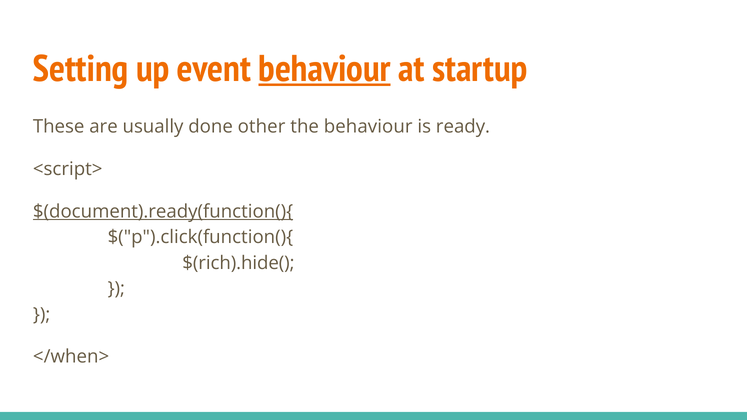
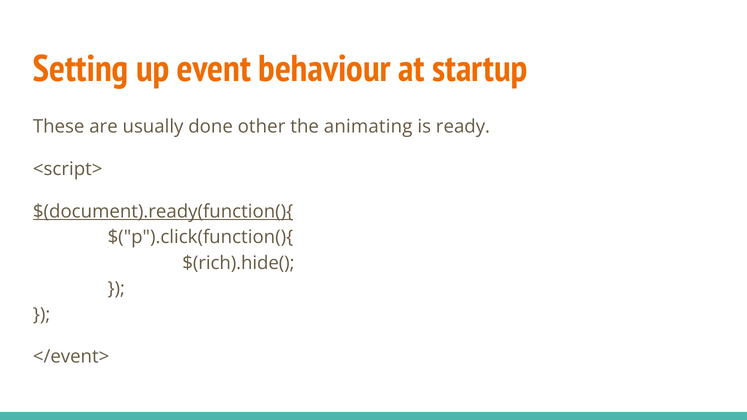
behaviour at (325, 69) underline: present -> none
the behaviour: behaviour -> animating
</when>: </when> -> </event>
